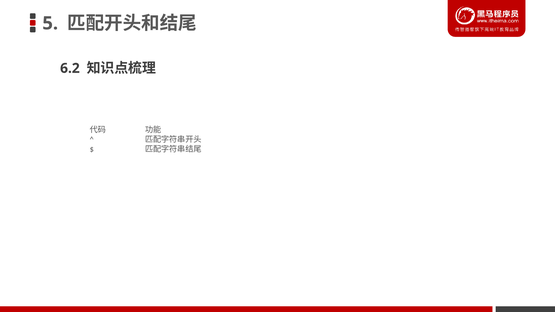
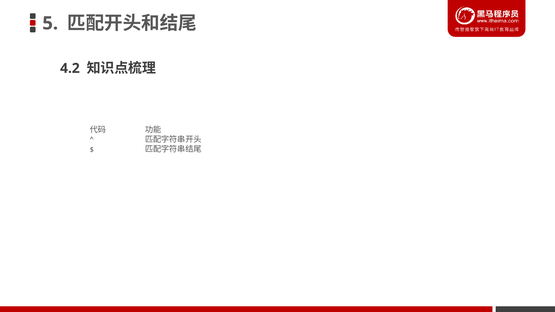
6.2: 6.2 -> 4.2
